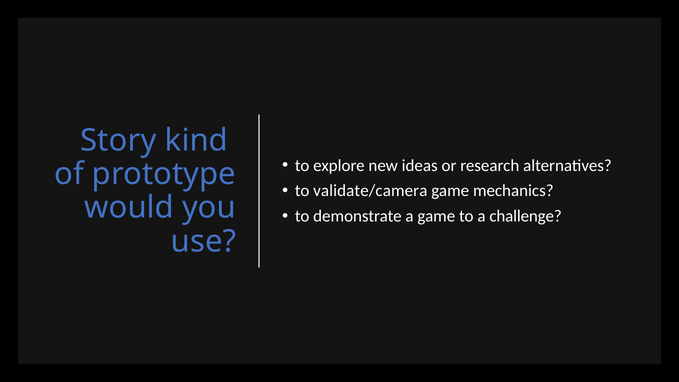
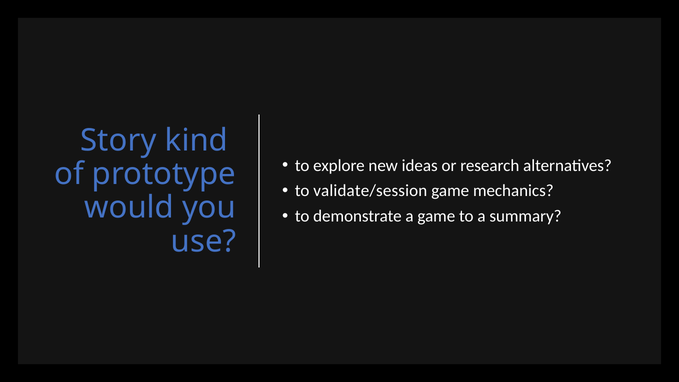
validate/camera: validate/camera -> validate/session
challenge: challenge -> summary
